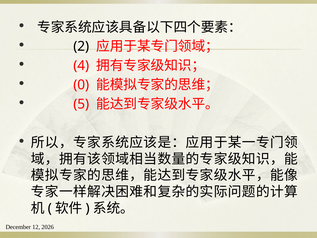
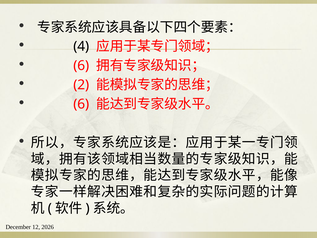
2: 2 -> 4
4 at (81, 66): 4 -> 6
0: 0 -> 2
5 at (81, 104): 5 -> 6
